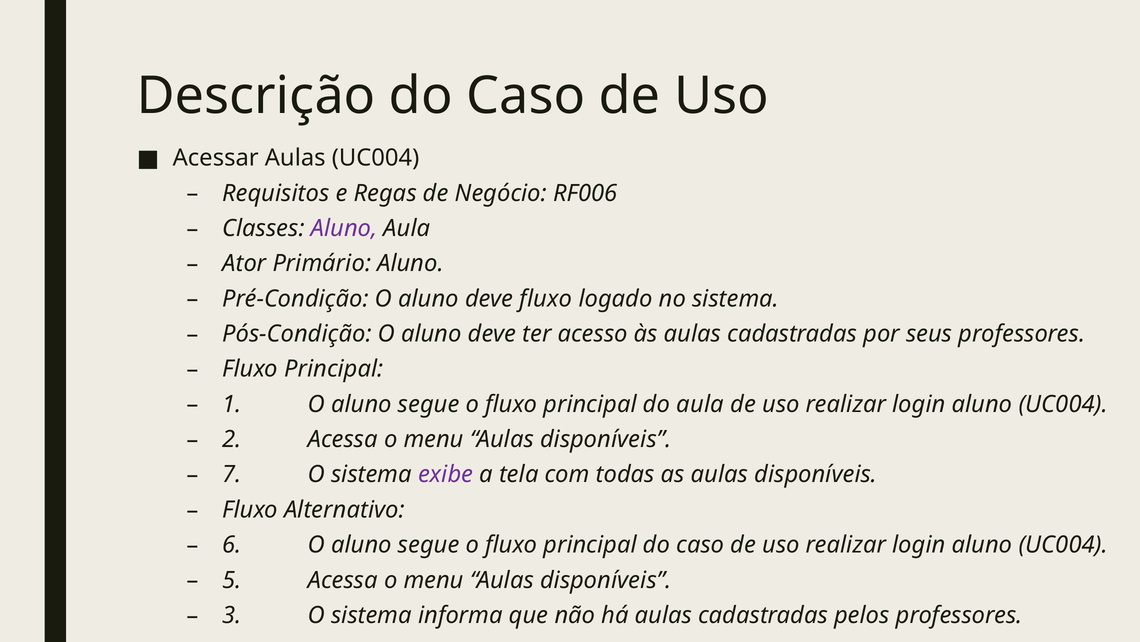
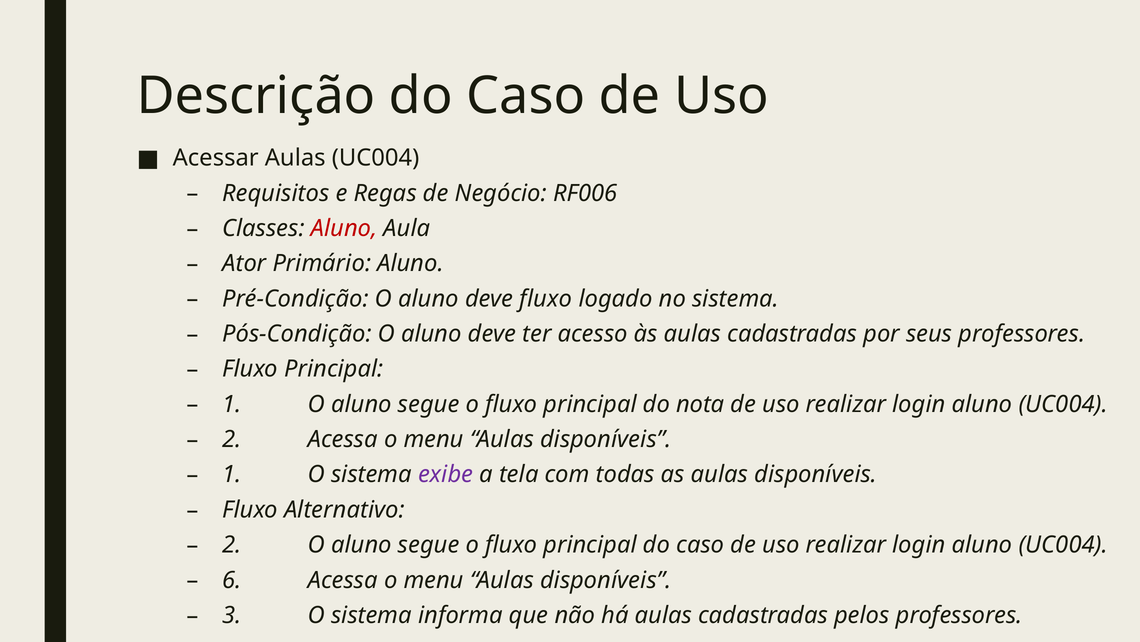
Aluno at (344, 228) colour: purple -> red
do aula: aula -> nota
7 at (232, 474): 7 -> 1
6 at (232, 544): 6 -> 2
5: 5 -> 6
